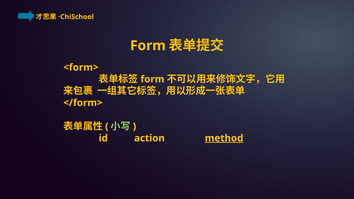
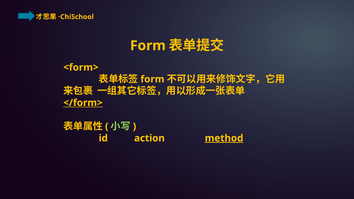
</form> underline: none -> present
